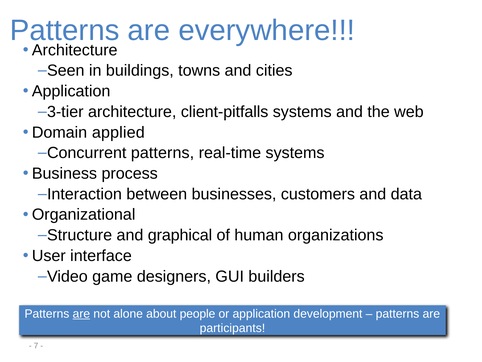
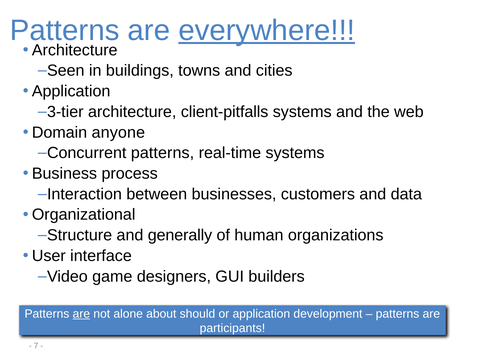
everywhere underline: none -> present
applied: applied -> anyone
graphical: graphical -> generally
people: people -> should
